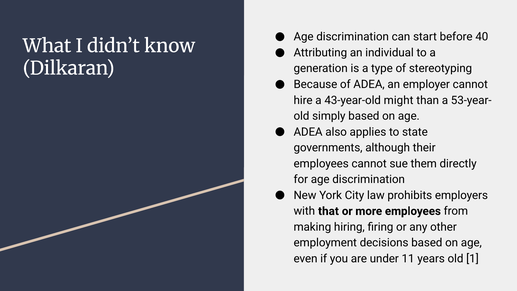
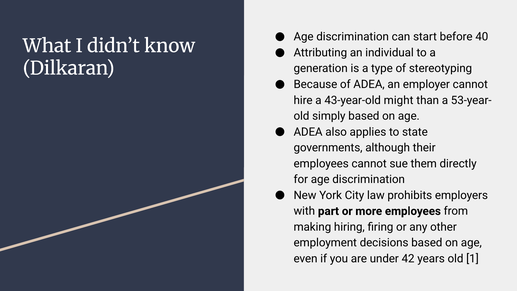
that: that -> part
11: 11 -> 42
